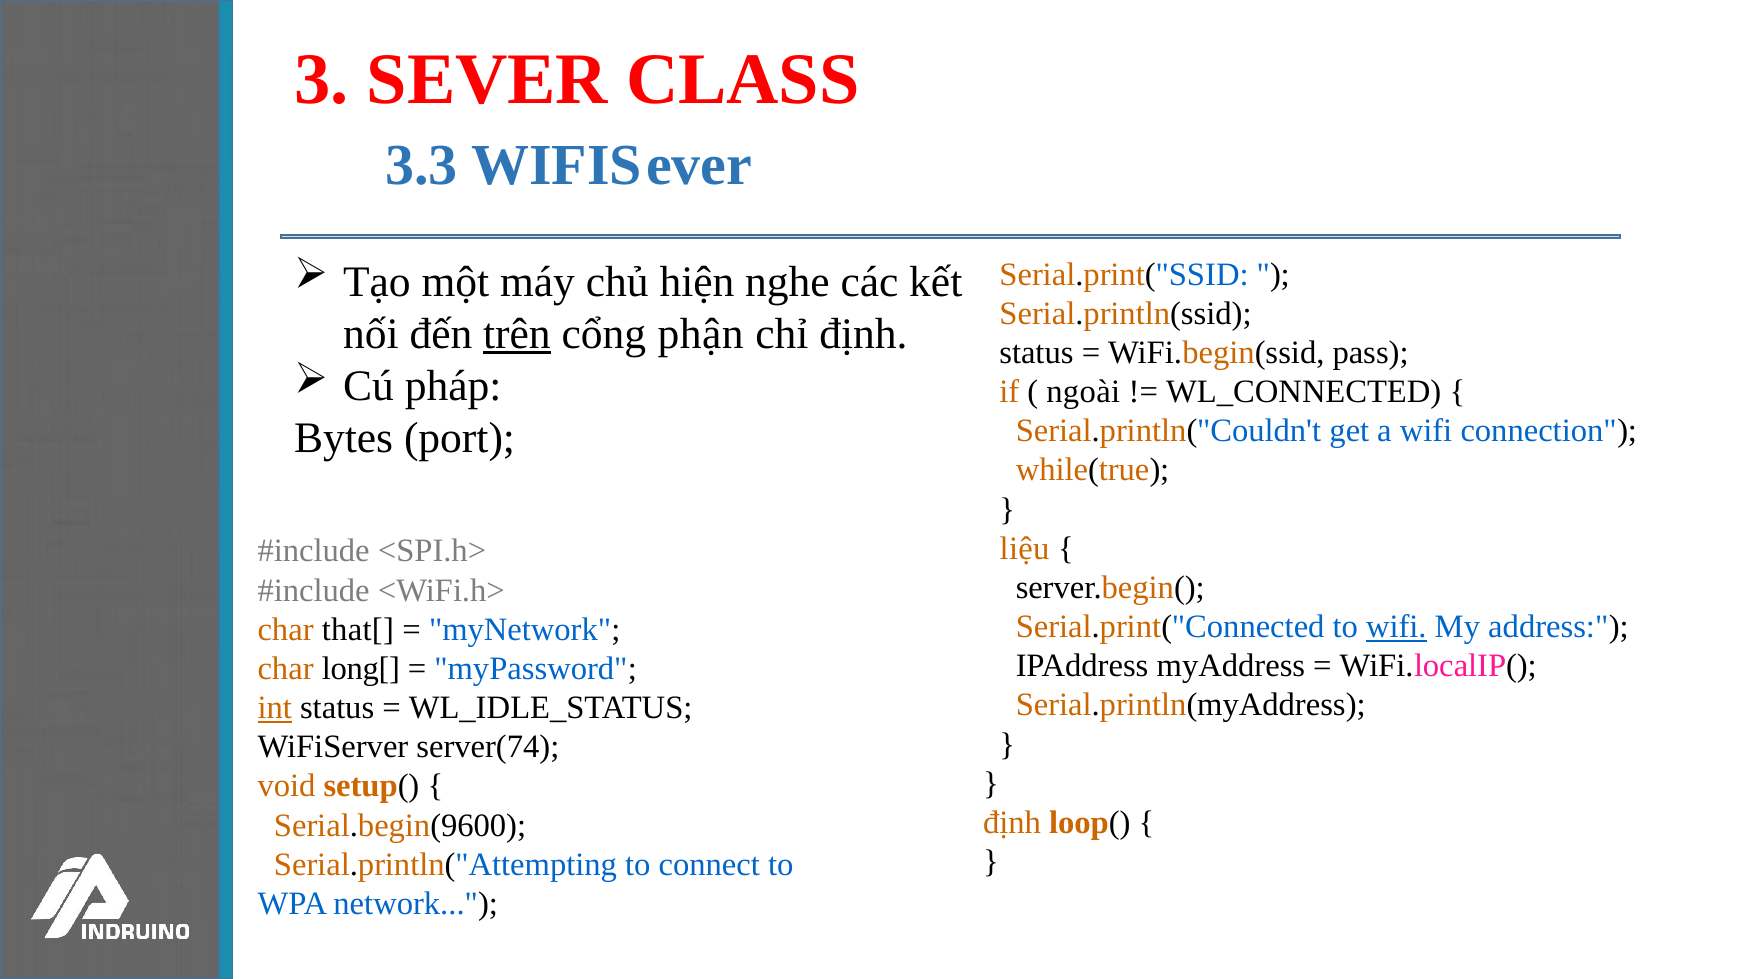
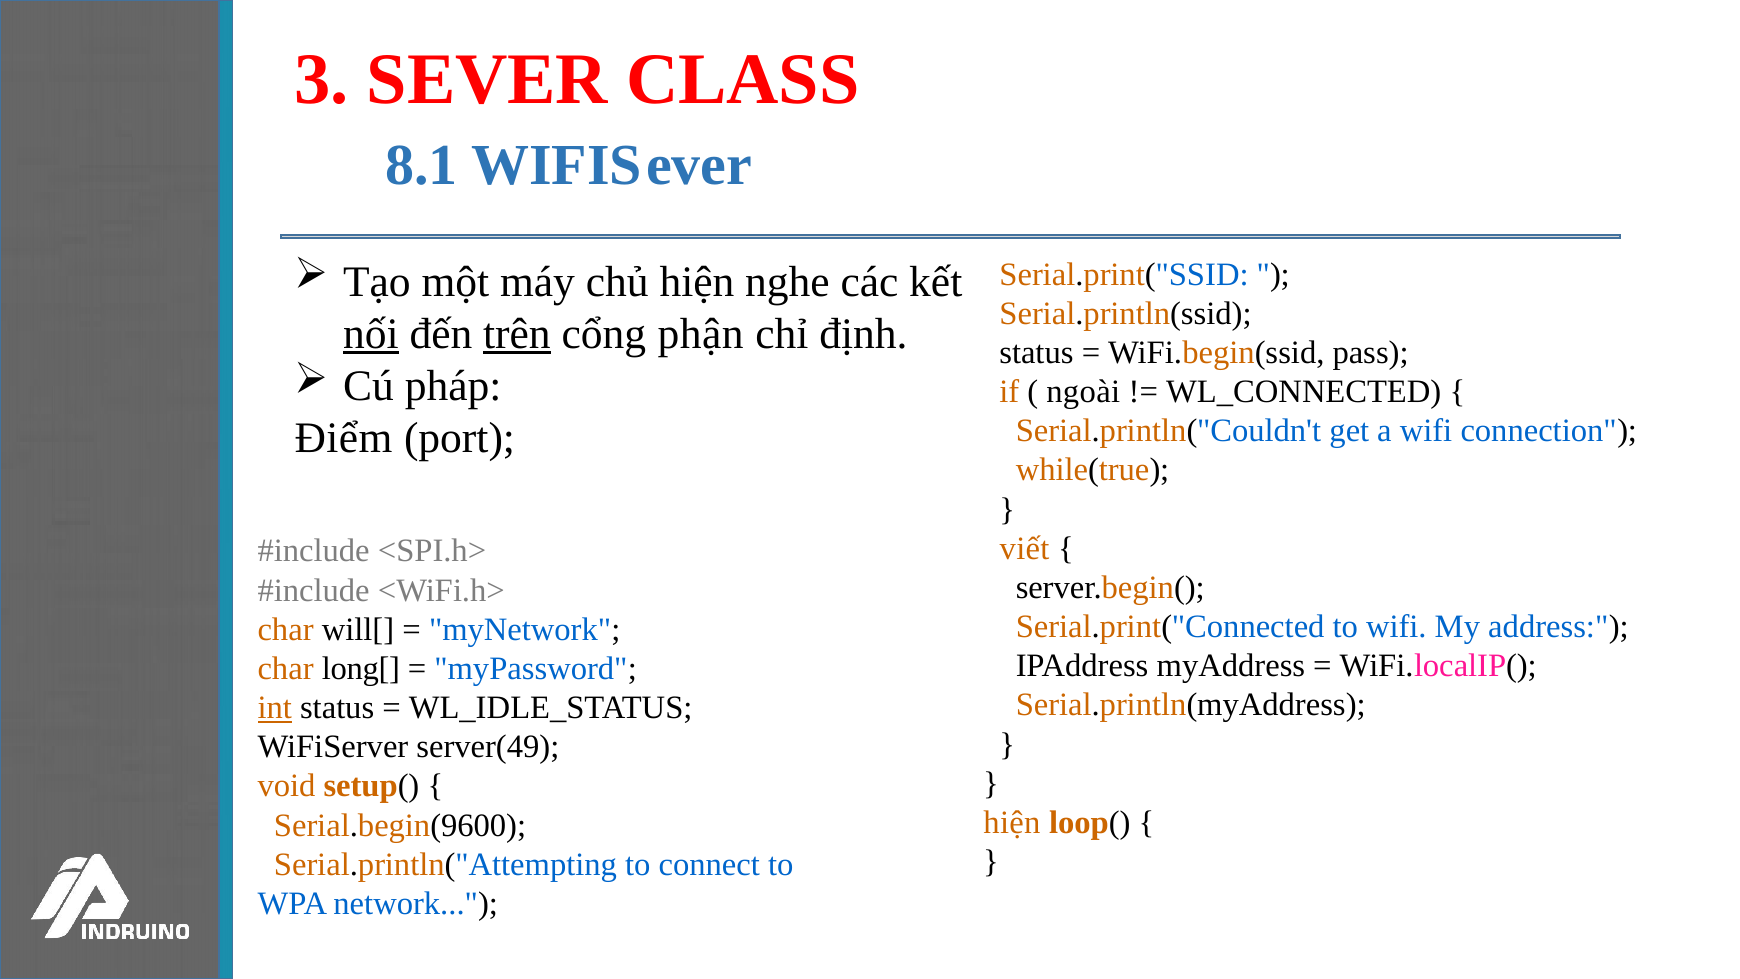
3.3: 3.3 -> 8.1
nối underline: none -> present
Bytes: Bytes -> Điểm
liệu: liệu -> viết
wifi at (1396, 627) underline: present -> none
that[: that[ -> will[
server(74: server(74 -> server(49
định at (1012, 822): định -> hiện
